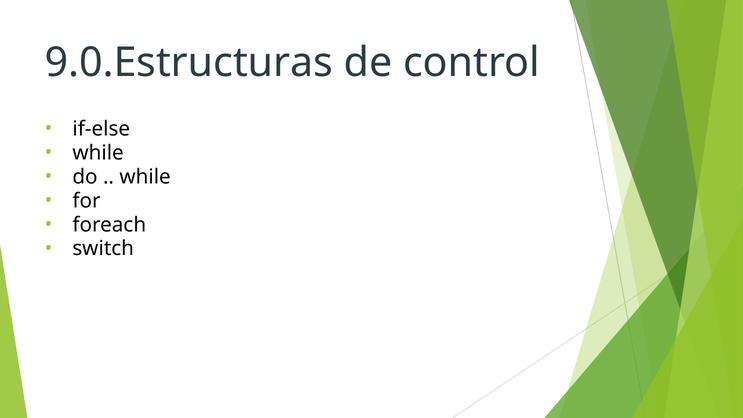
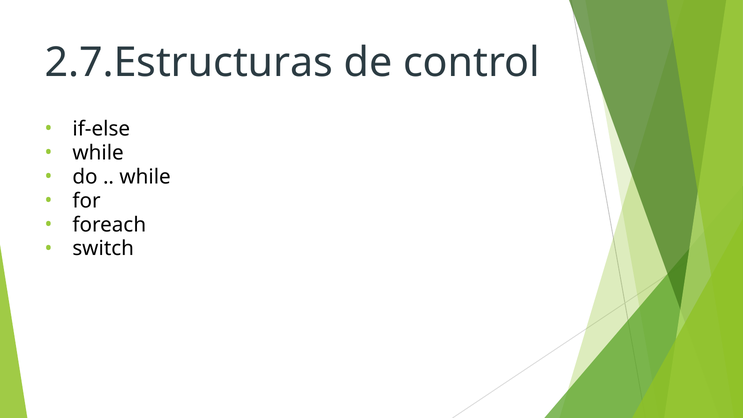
9.0.Estructuras: 9.0.Estructuras -> 2.7.Estructuras
